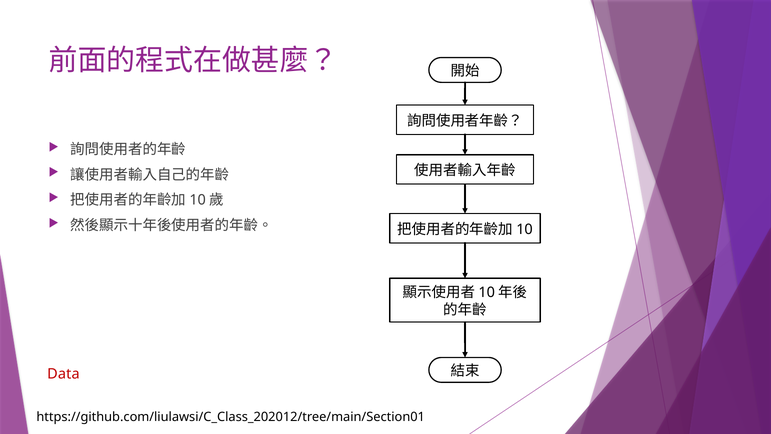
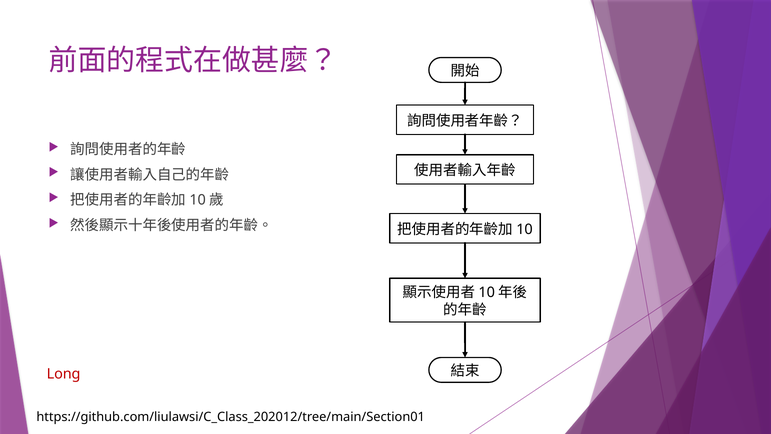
Data: Data -> Long
